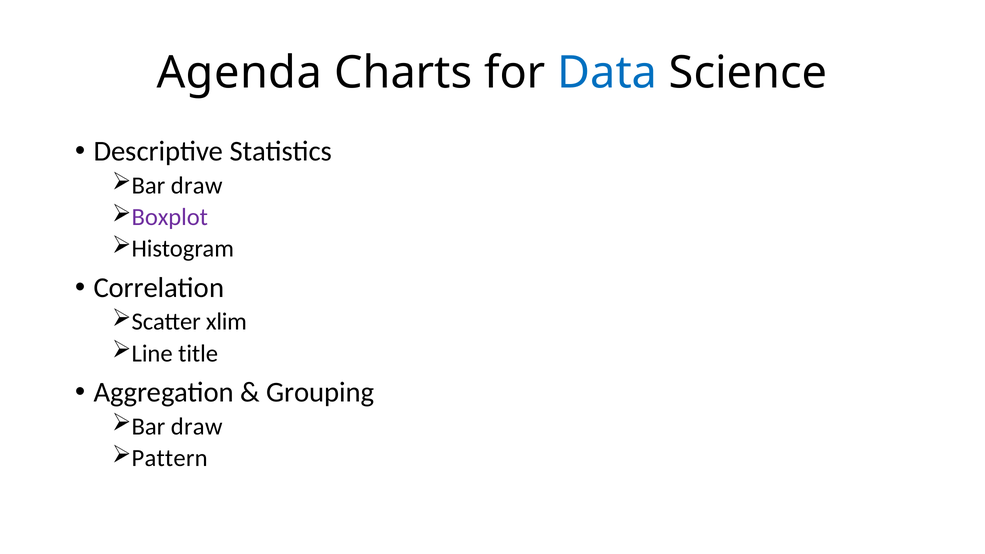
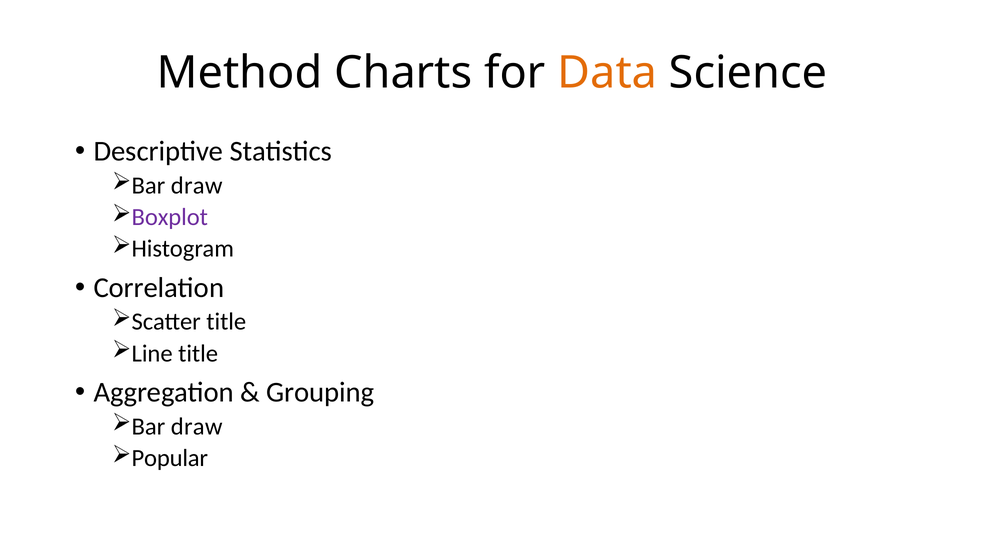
Agenda: Agenda -> Method
Data colour: blue -> orange
Scatter xlim: xlim -> title
Pattern: Pattern -> Popular
